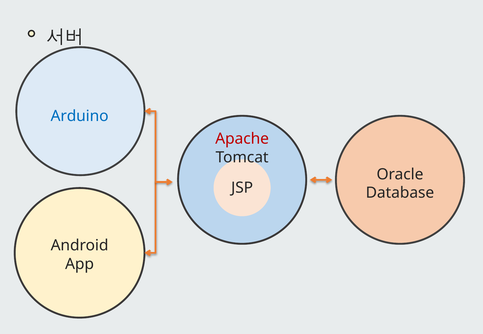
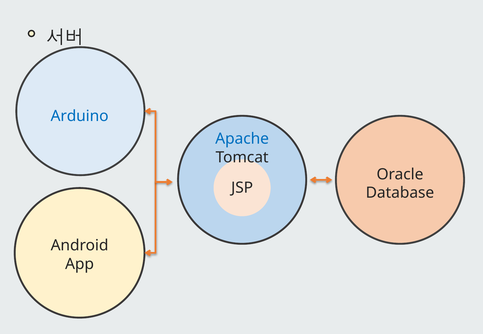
Apache colour: red -> blue
